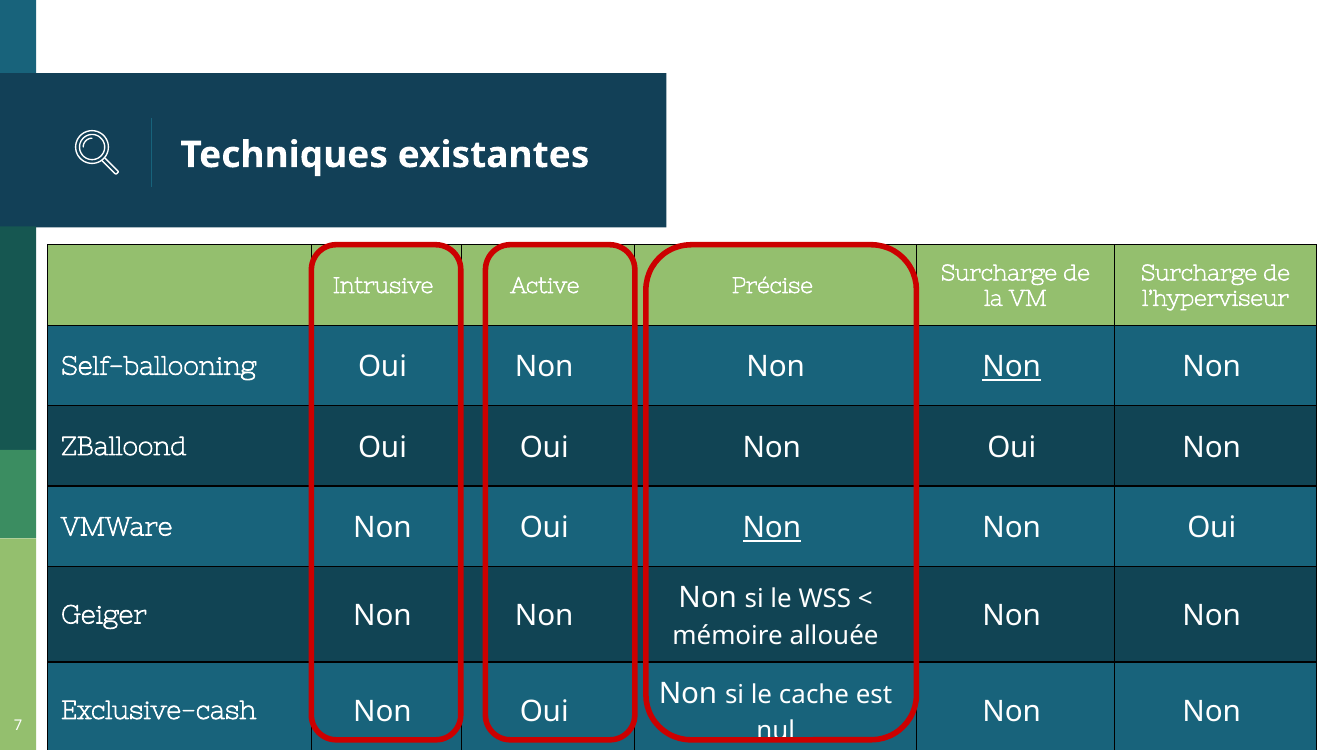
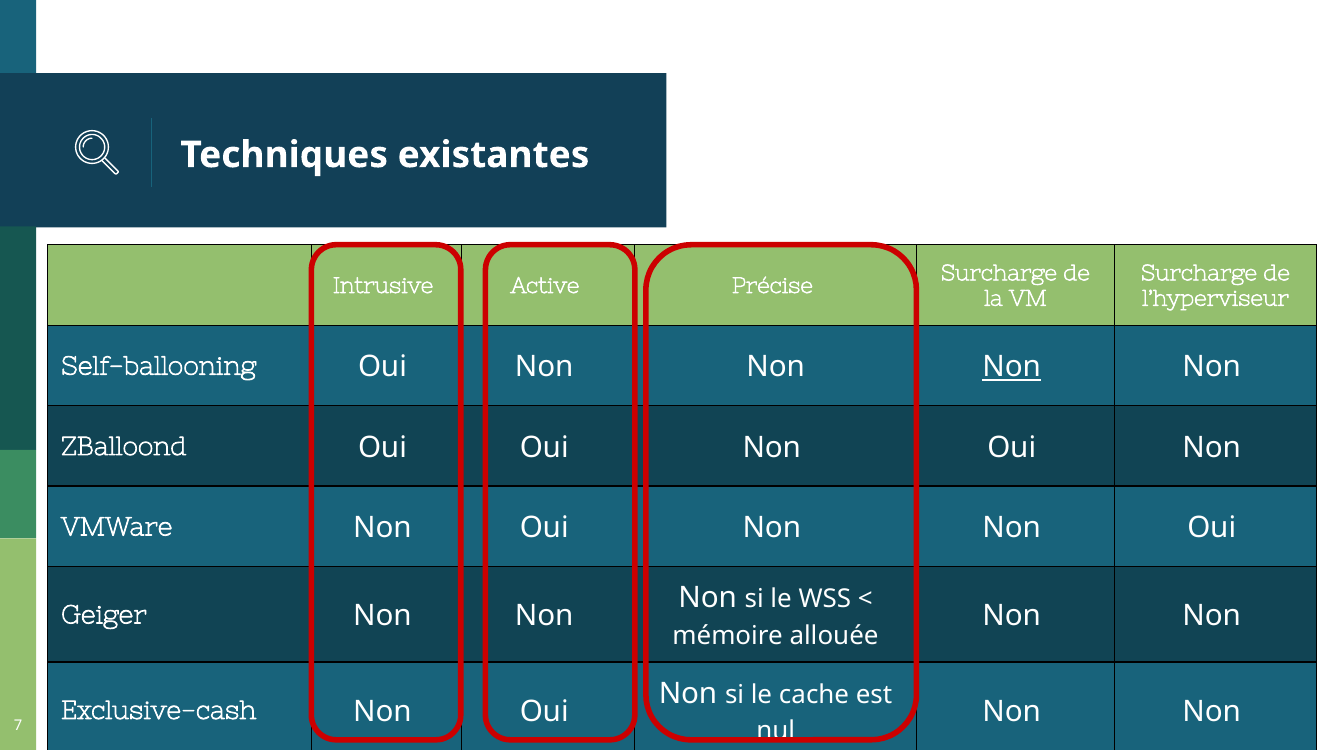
Non at (772, 528) underline: present -> none
